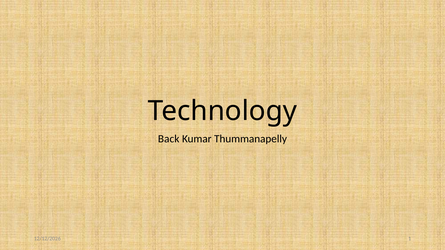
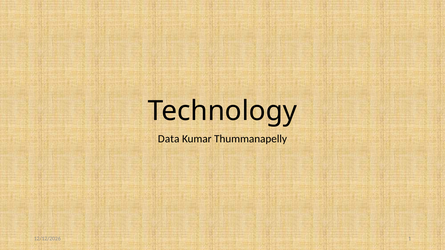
Back: Back -> Data
